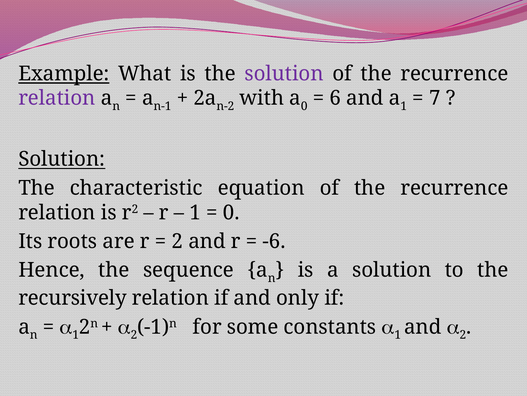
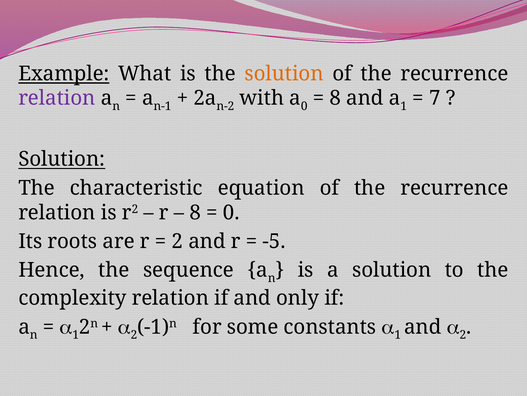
solution at (284, 73) colour: purple -> orange
6 at (335, 98): 6 -> 8
1 at (195, 212): 1 -> 8
-6: -6 -> -5
recursively: recursively -> complexity
